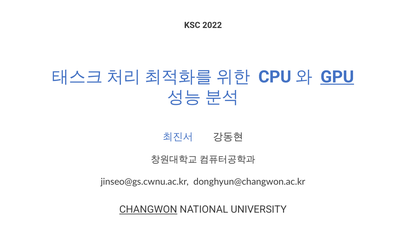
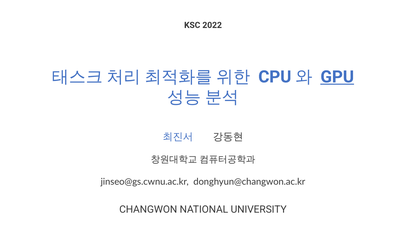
CHANGWON underline: present -> none
